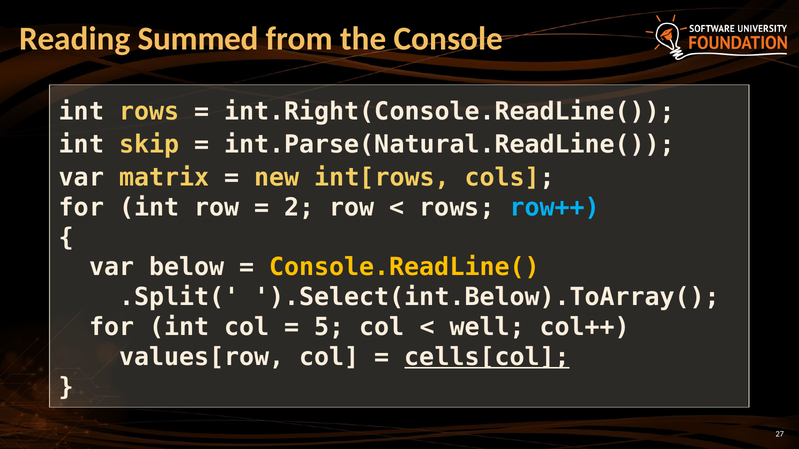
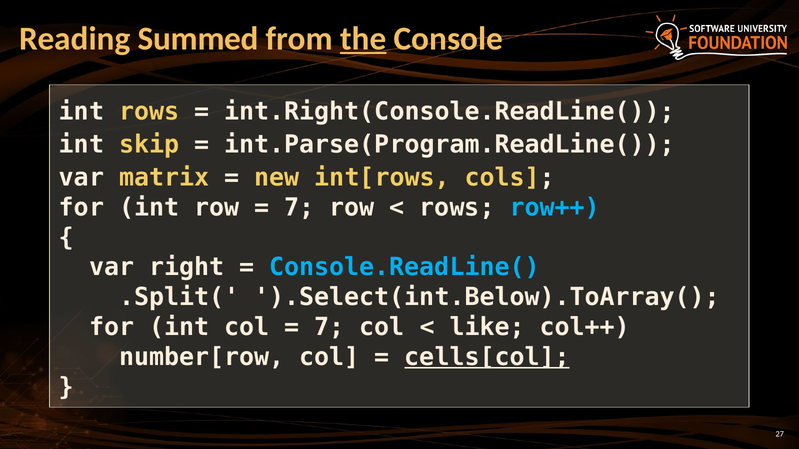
the underline: none -> present
int.Parse(Natural.ReadLine(: int.Parse(Natural.ReadLine( -> int.Parse(Program.ReadLine(
2 at (299, 208): 2 -> 7
below: below -> right
Console.ReadLine( colour: yellow -> light blue
5 at (329, 327): 5 -> 7
well: well -> like
values[row: values[row -> number[row
